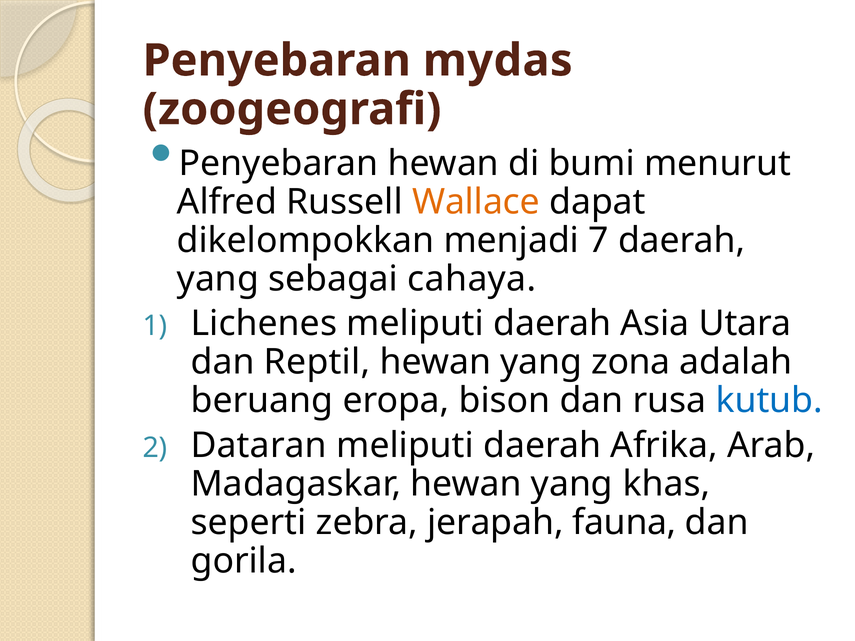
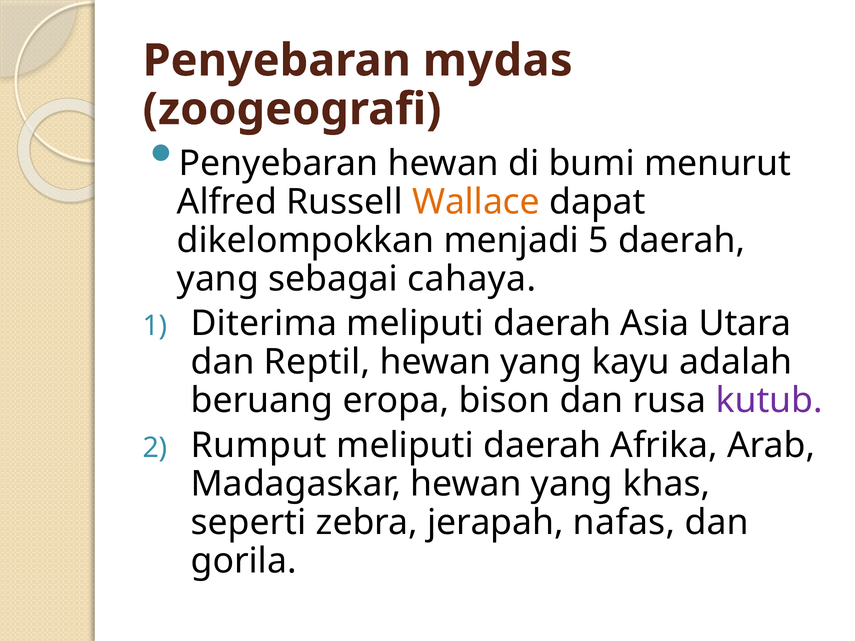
7: 7 -> 5
Lichenes: Lichenes -> Diterima
zona: zona -> kayu
kutub colour: blue -> purple
Dataran: Dataran -> Rumput
fauna: fauna -> nafas
